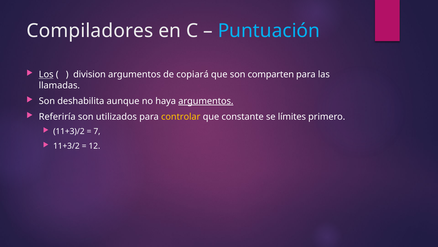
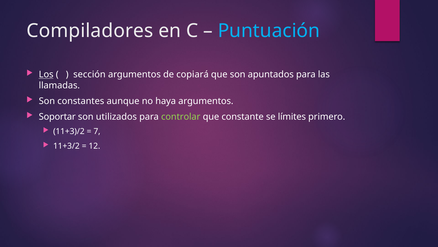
division: division -> sección
comparten: comparten -> apuntados
deshabilita: deshabilita -> constantes
argumentos at (206, 101) underline: present -> none
Referiría: Referiría -> Soportar
controlar colour: yellow -> light green
